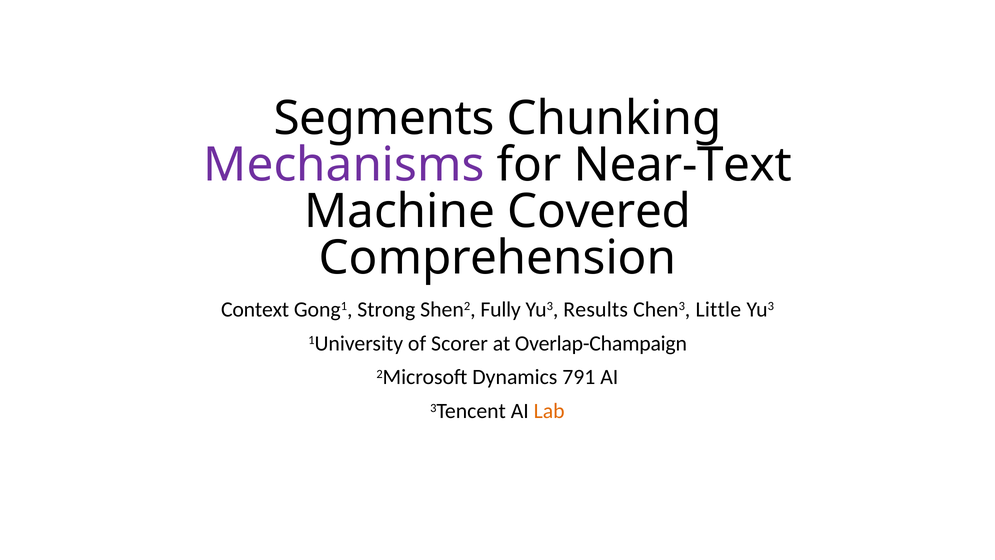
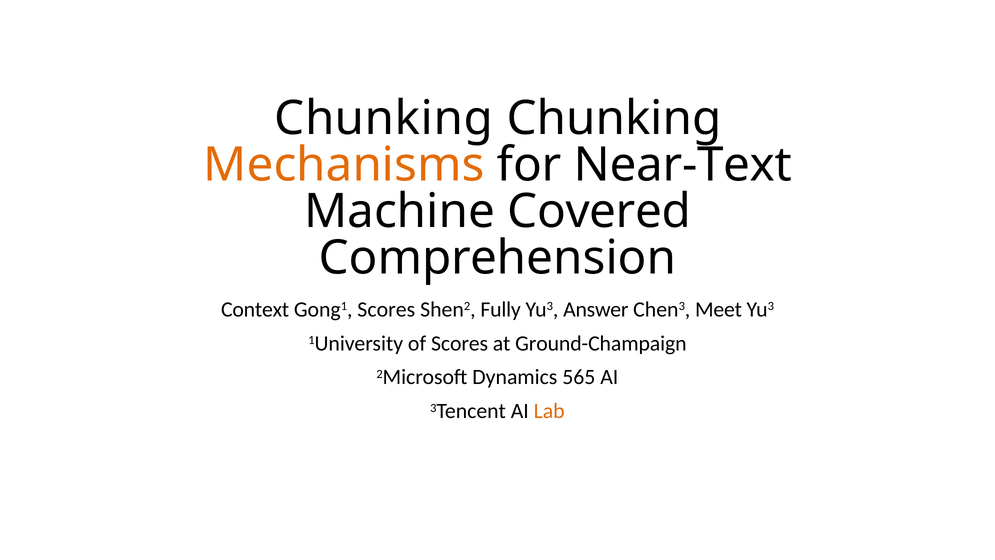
Segments at (384, 119): Segments -> Chunking
Mechanisms colour: purple -> orange
Gong1 Strong: Strong -> Scores
Results: Results -> Answer
Little: Little -> Meet
of Scorer: Scorer -> Scores
Overlap-Champaign: Overlap-Champaign -> Ground-Champaign
791: 791 -> 565
